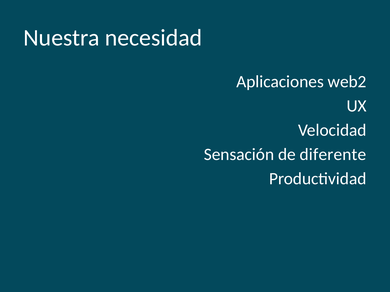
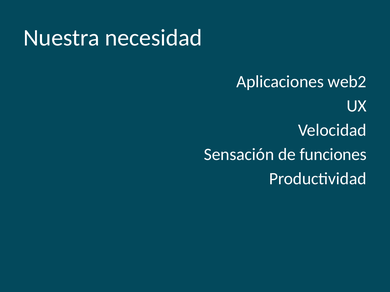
diferente: diferente -> funciones
